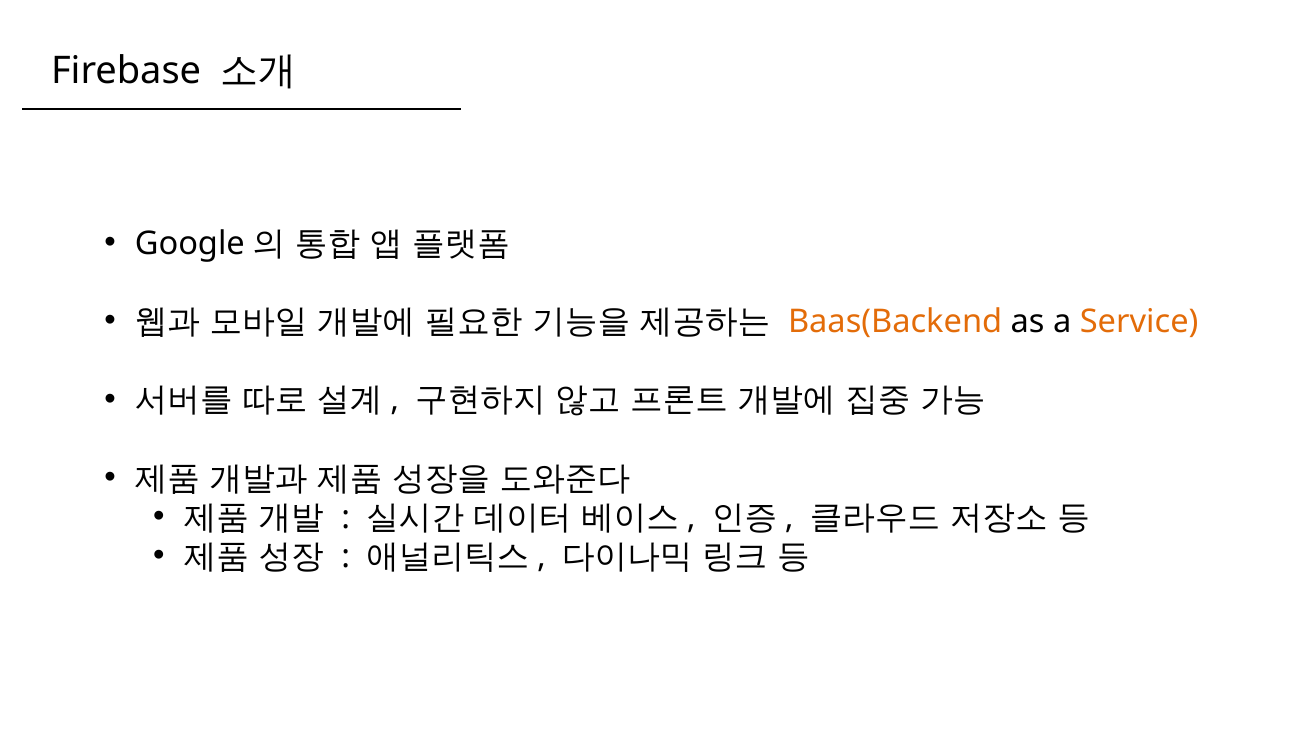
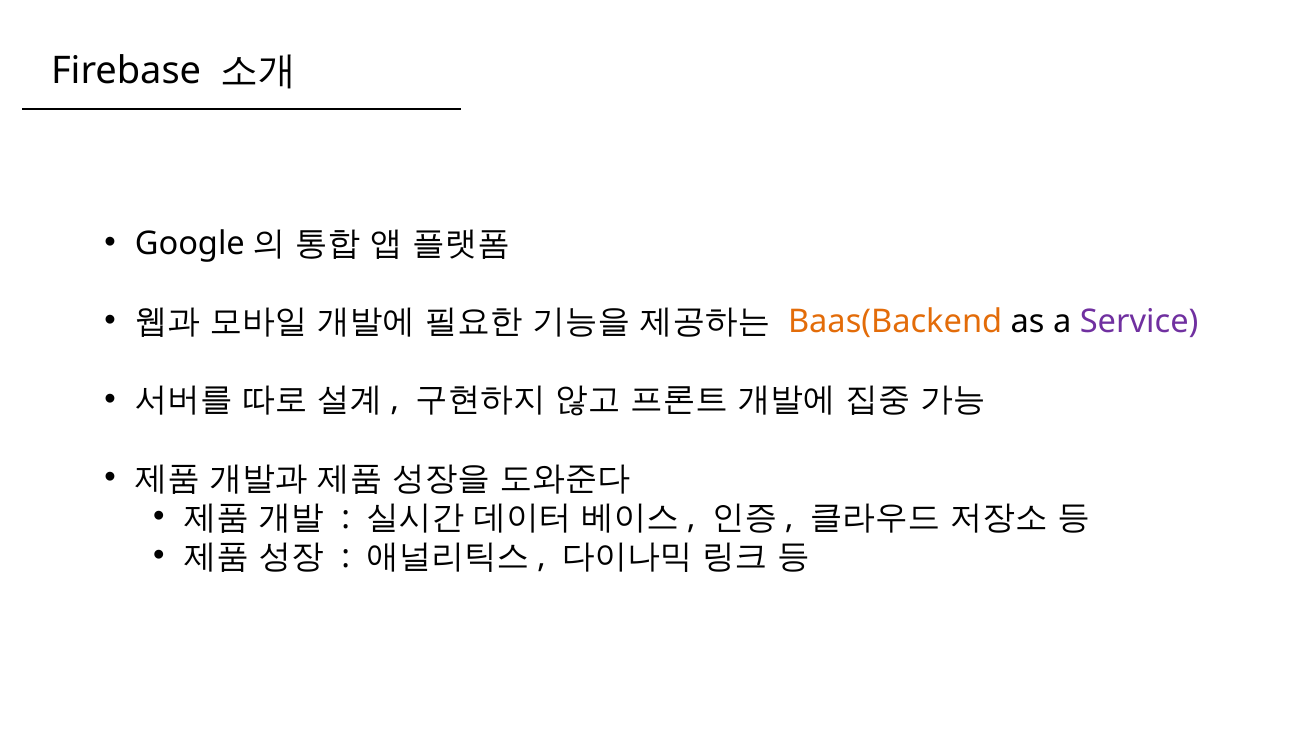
Service colour: orange -> purple
